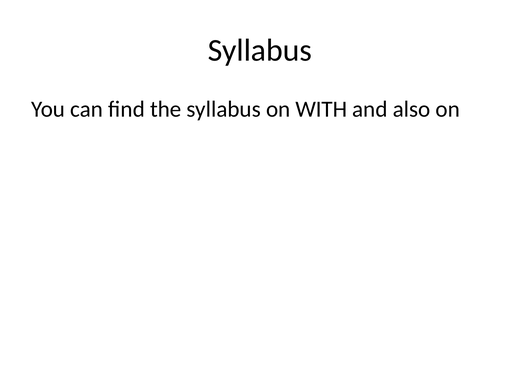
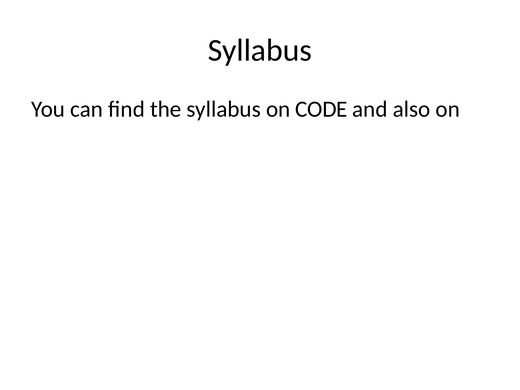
WITH: WITH -> CODE
